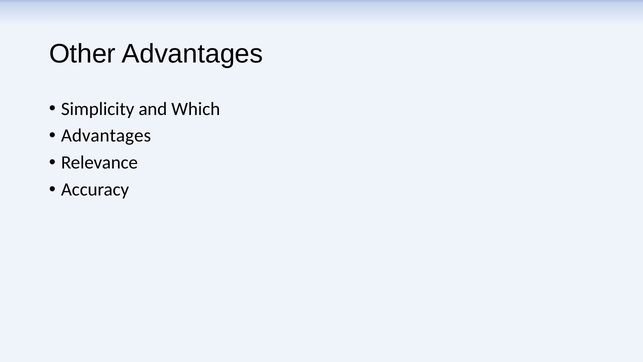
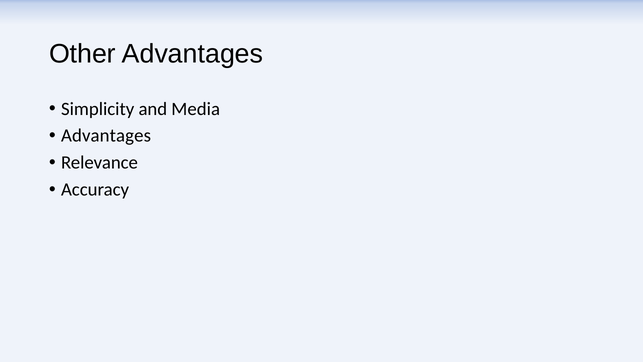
Which: Which -> Media
